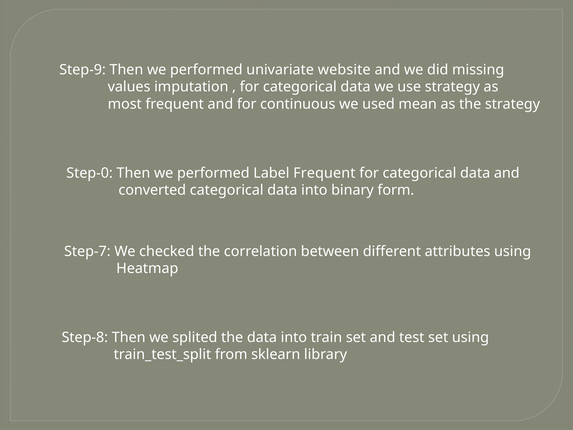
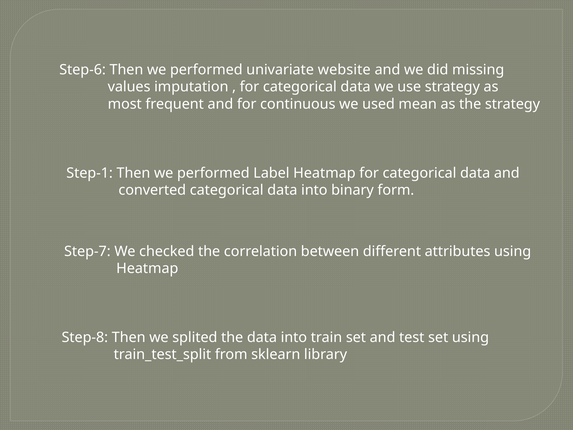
Step-9: Step-9 -> Step-6
Step-0: Step-0 -> Step-1
Label Frequent: Frequent -> Heatmap
